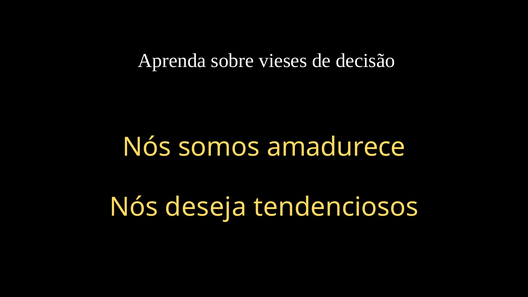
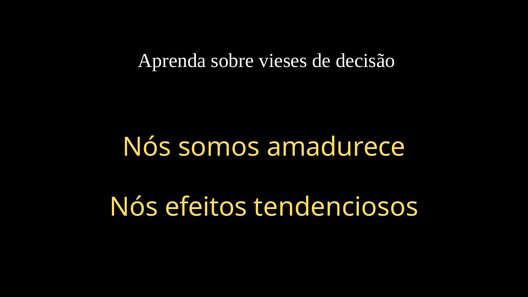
deseja: deseja -> efeitos
